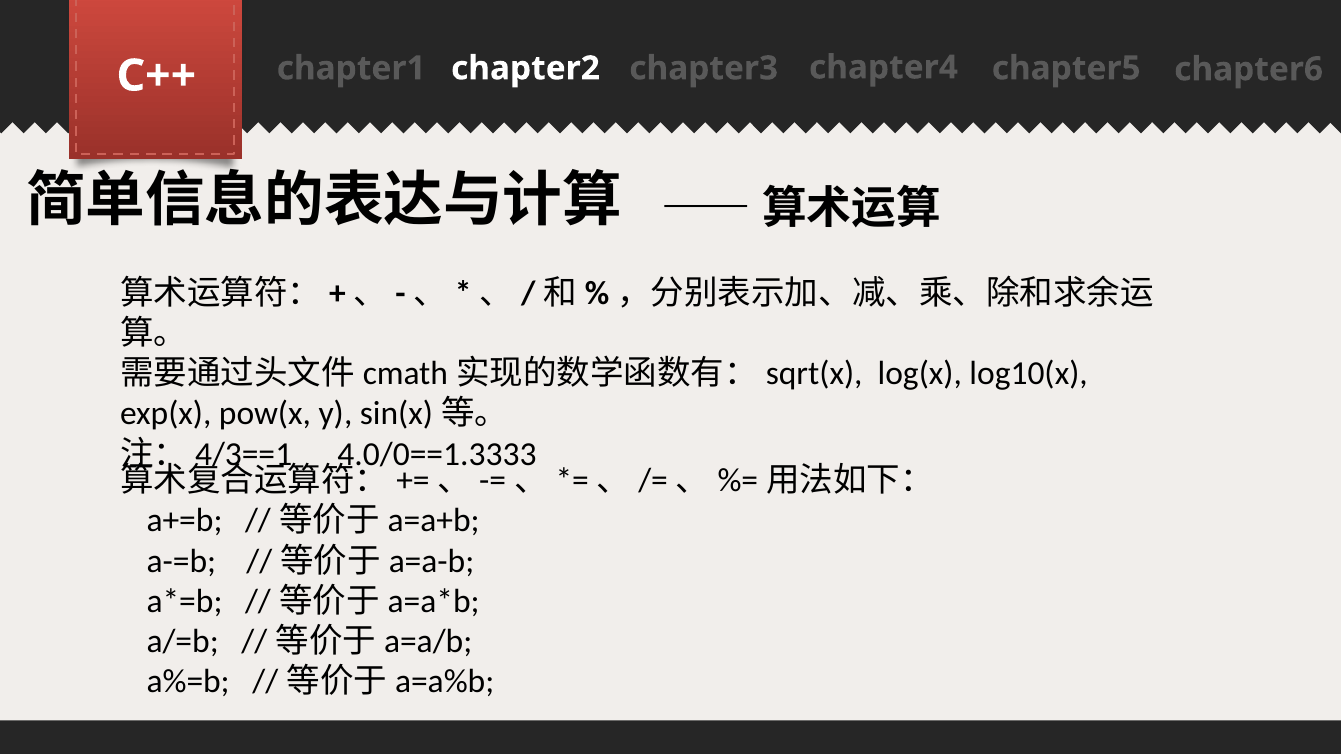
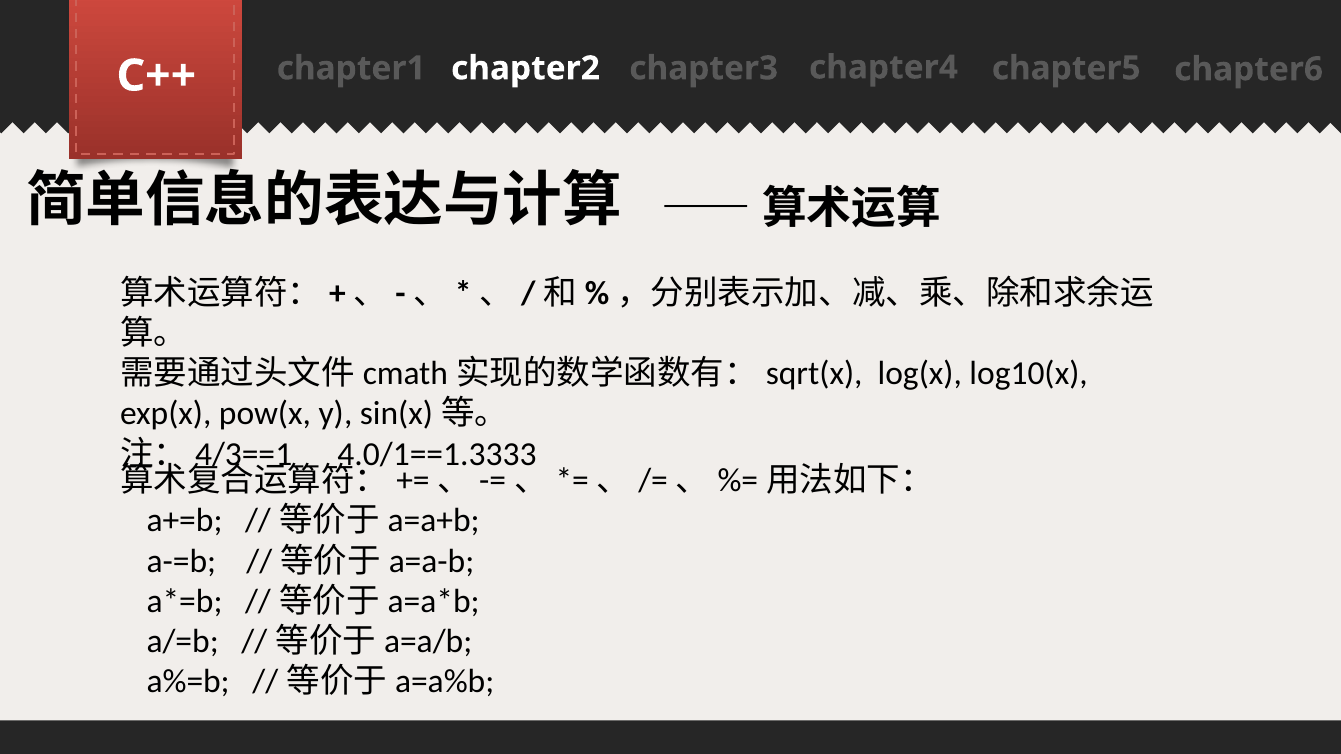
4.0/0==1.3333: 4.0/0==1.3333 -> 4.0/1==1.3333
